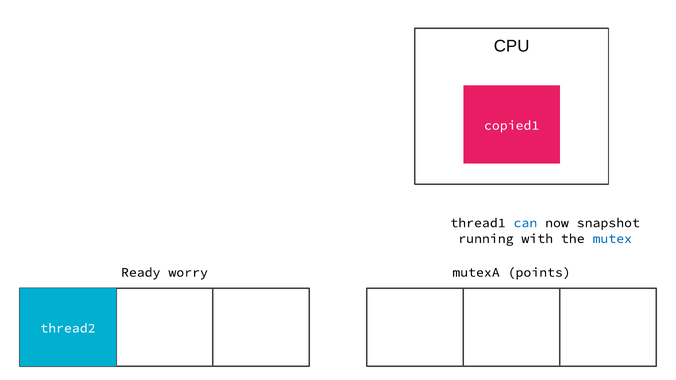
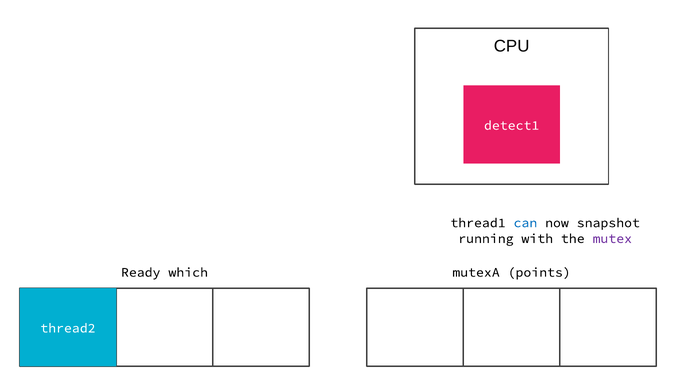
copied1: copied1 -> detect1
mutex colour: blue -> purple
worry: worry -> which
